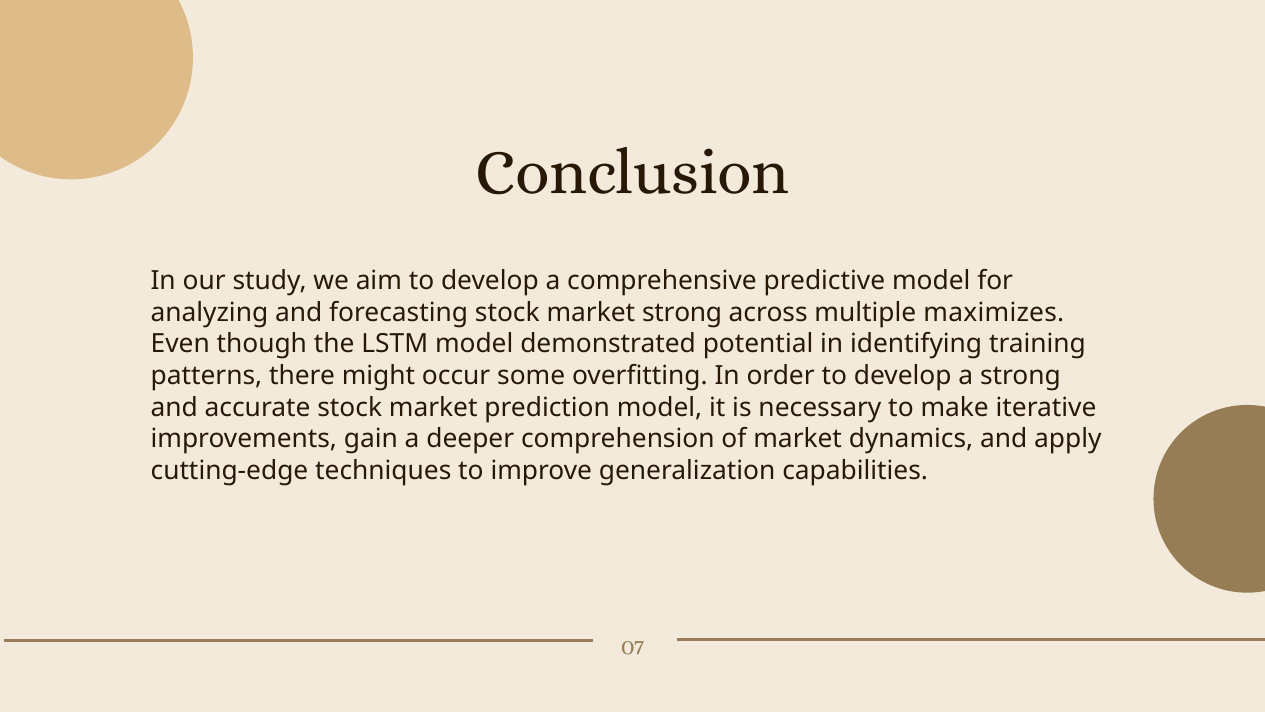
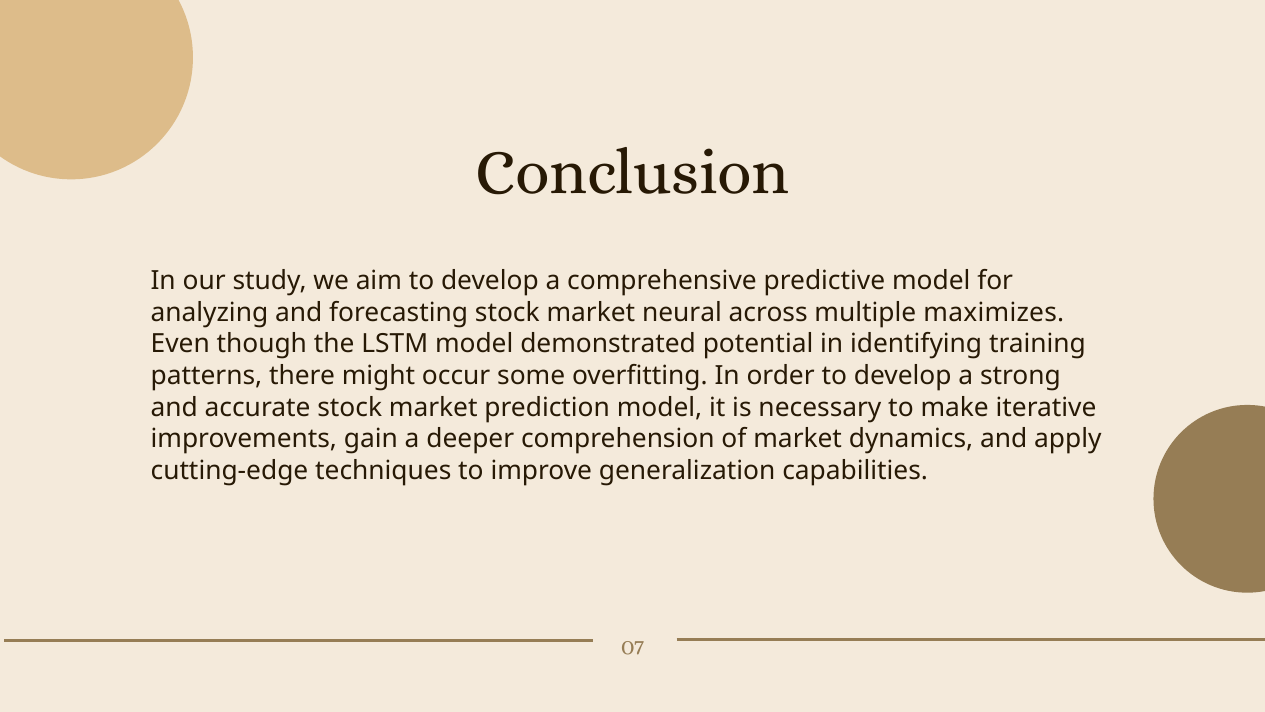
market strong: strong -> neural
